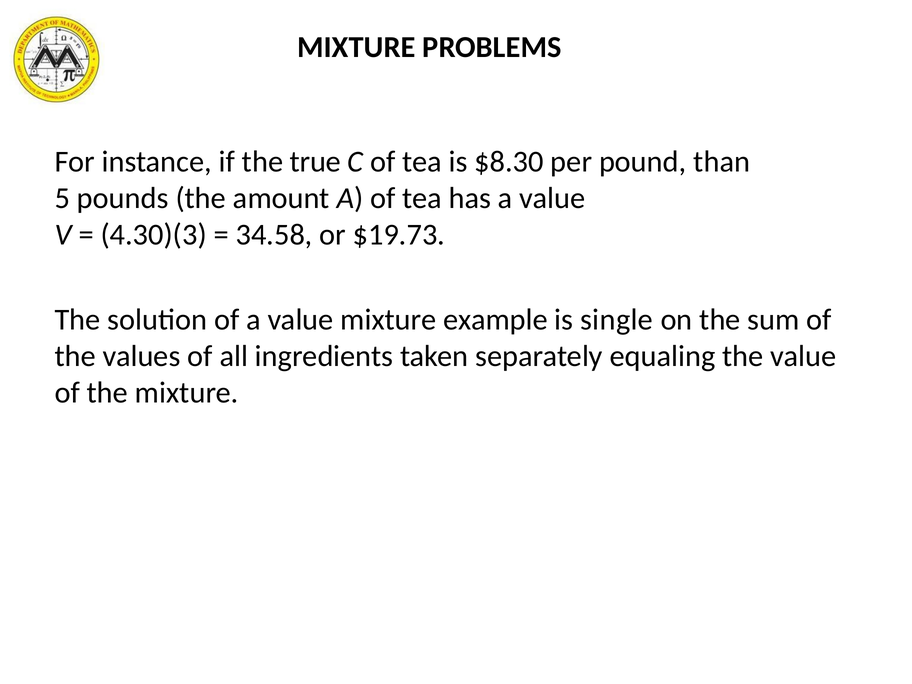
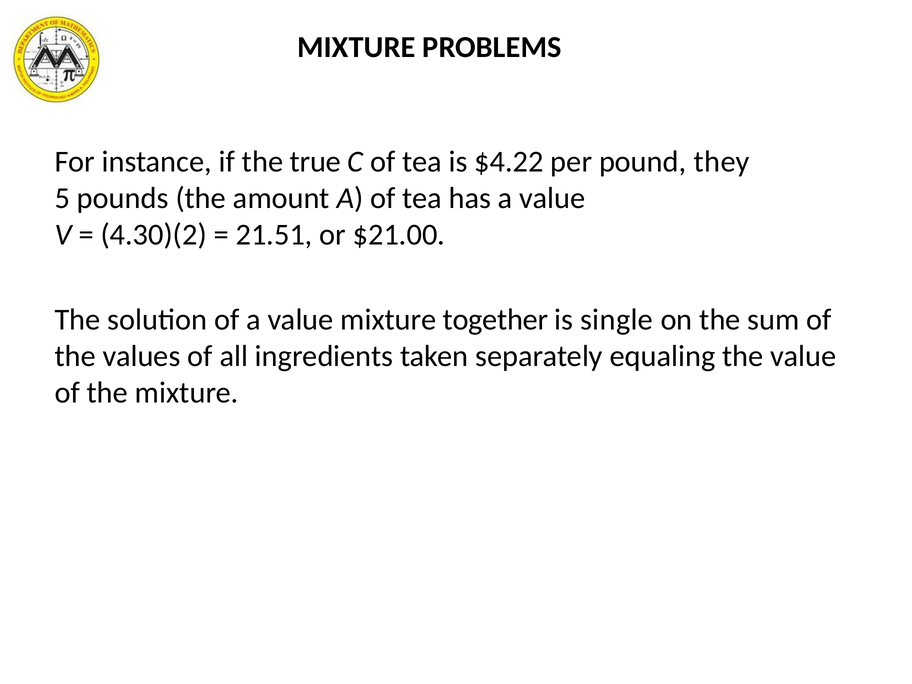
$8.30: $8.30 -> $4.22
than: than -> they
4.30)(3: 4.30)(3 -> 4.30)(2
34.58: 34.58 -> 21.51
$19.73: $19.73 -> $21.00
example: example -> together
